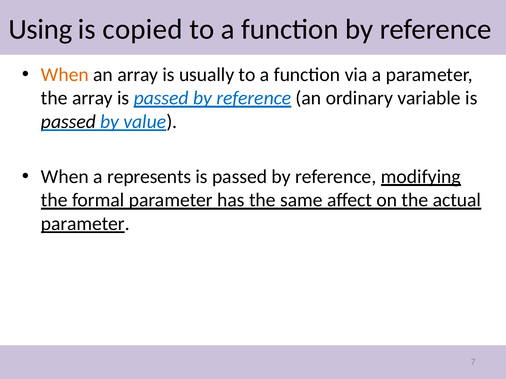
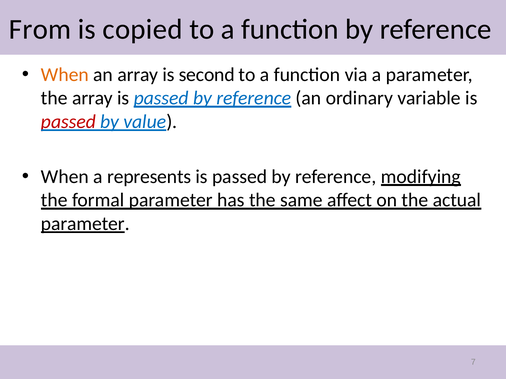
Using: Using -> From
usually: usually -> second
passed at (68, 122) colour: black -> red
